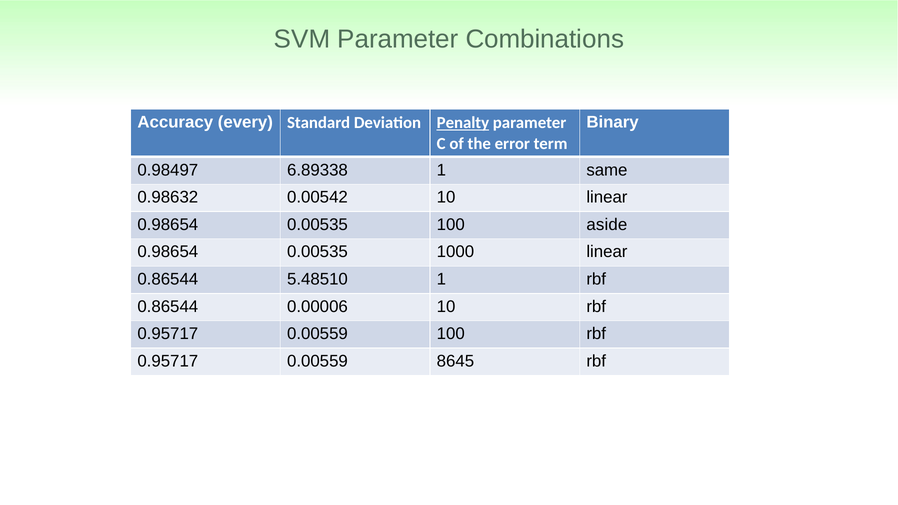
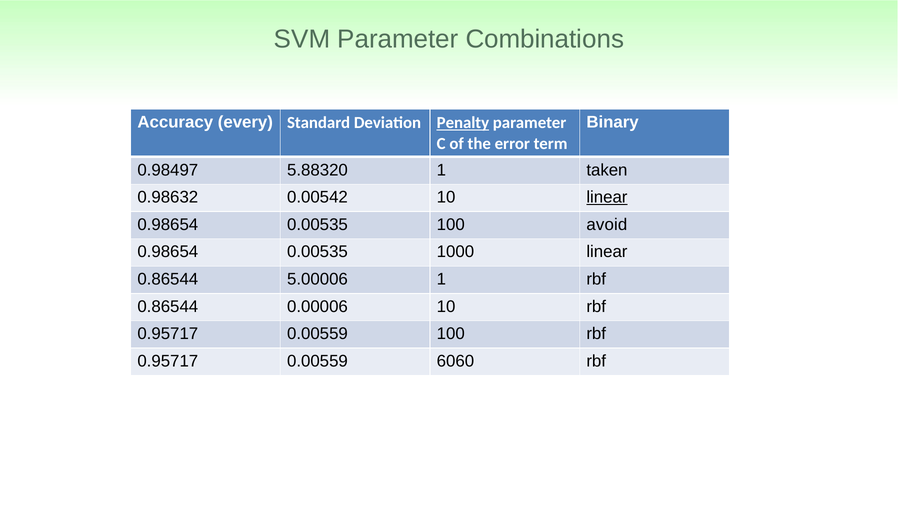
6.89338: 6.89338 -> 5.88320
same: same -> taken
linear at (607, 197) underline: none -> present
aside: aside -> avoid
5.48510: 5.48510 -> 5.00006
8645: 8645 -> 6060
